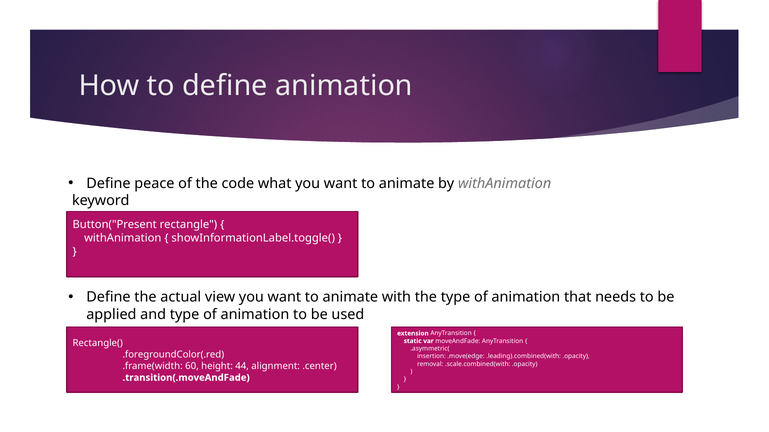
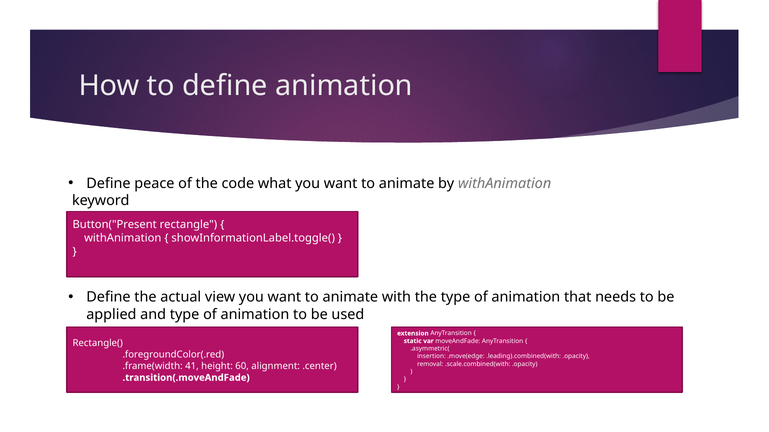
60: 60 -> 41
44: 44 -> 60
